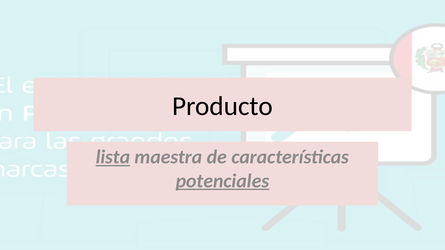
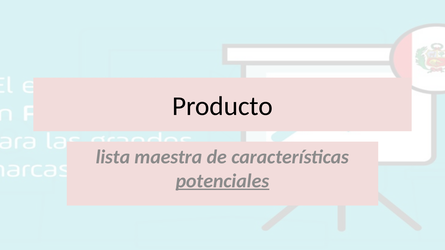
lista underline: present -> none
